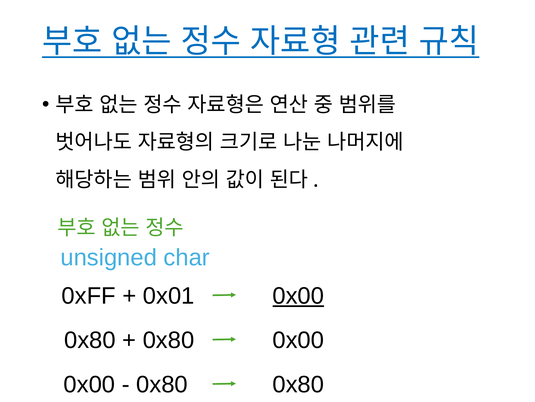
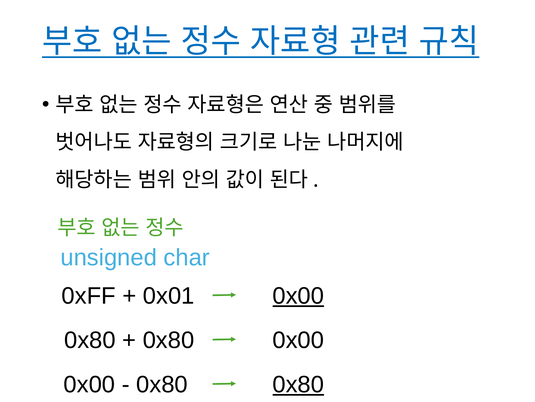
0x80 at (298, 384) underline: none -> present
